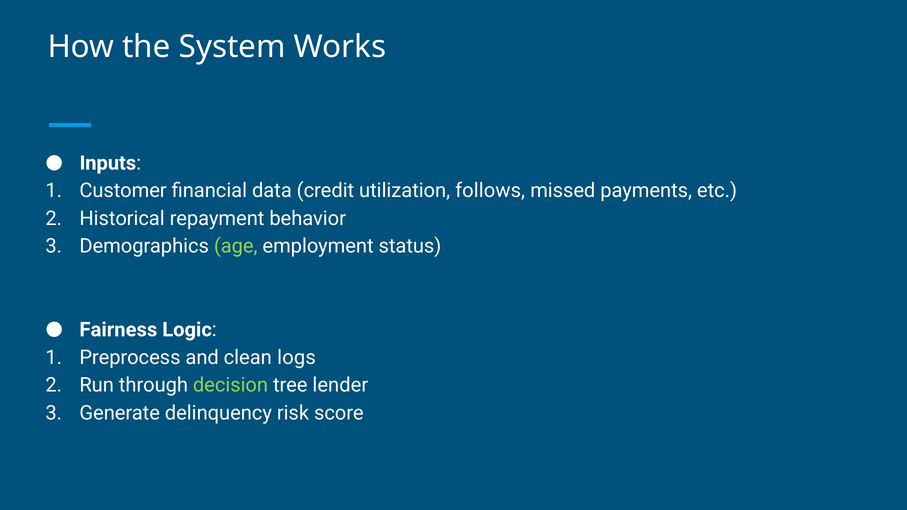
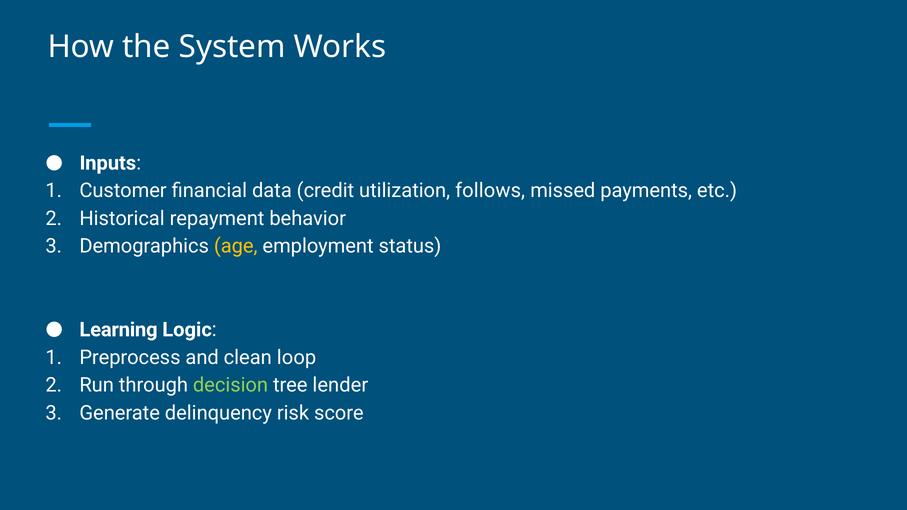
age colour: light green -> yellow
Fairness: Fairness -> Learning
logs: logs -> loop
